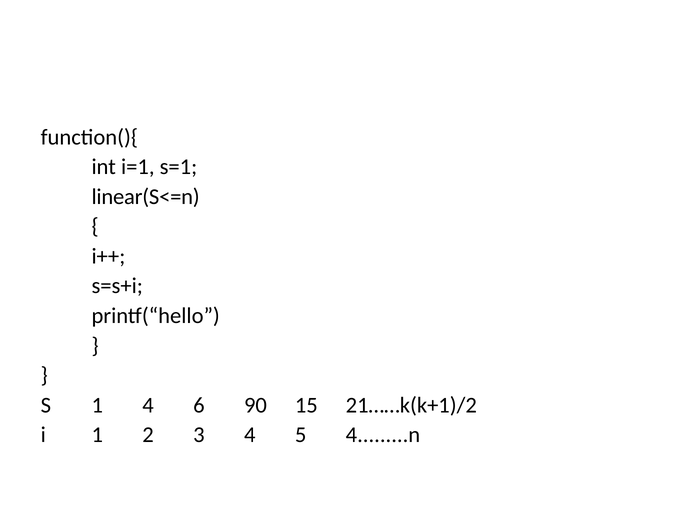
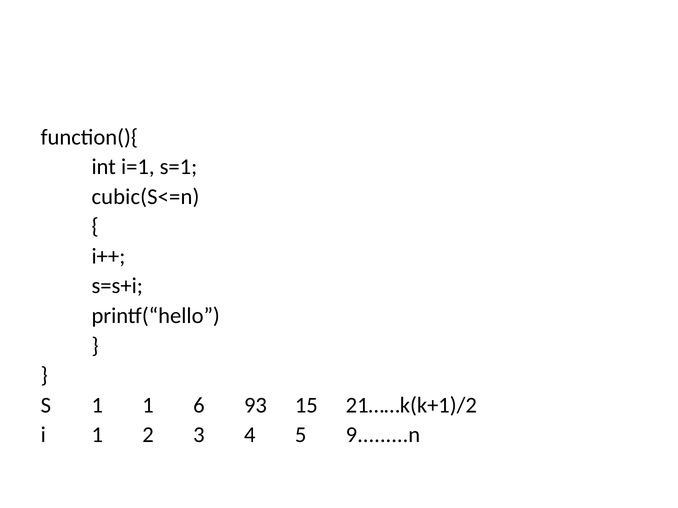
linear(S<=n: linear(S<=n -> cubic(S<=n
1 4: 4 -> 1
90: 90 -> 93
4.........n: 4.........n -> 9.........n
